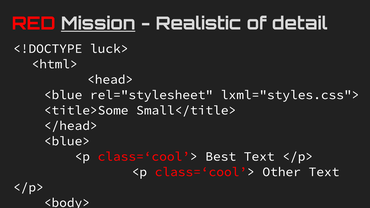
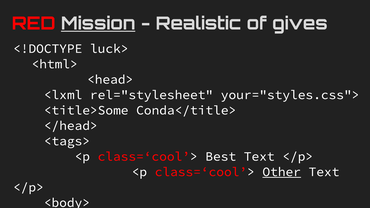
detail: detail -> gives
<blue: <blue -> <lxml
lxml="styles.css">: lxml="styles.css"> -> your="styles.css">
Small</title>: Small</title> -> Conda</title>
<blue>: <blue> -> <tags>
Other underline: none -> present
